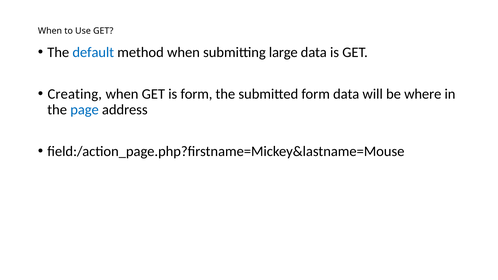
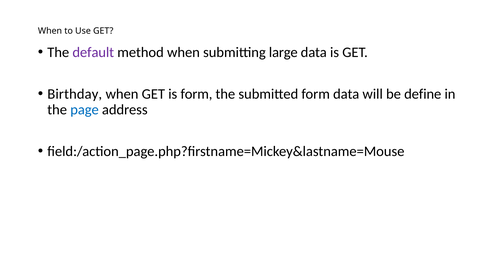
default colour: blue -> purple
Creating: Creating -> Birthday
where: where -> define
